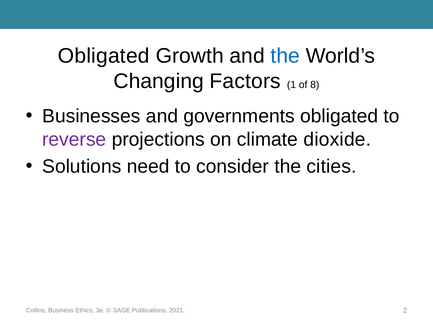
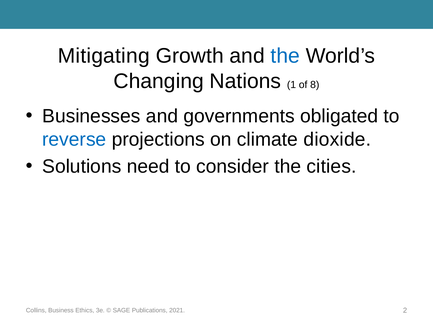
Obligated at (104, 56): Obligated -> Mitigating
Factors: Factors -> Nations
reverse colour: purple -> blue
